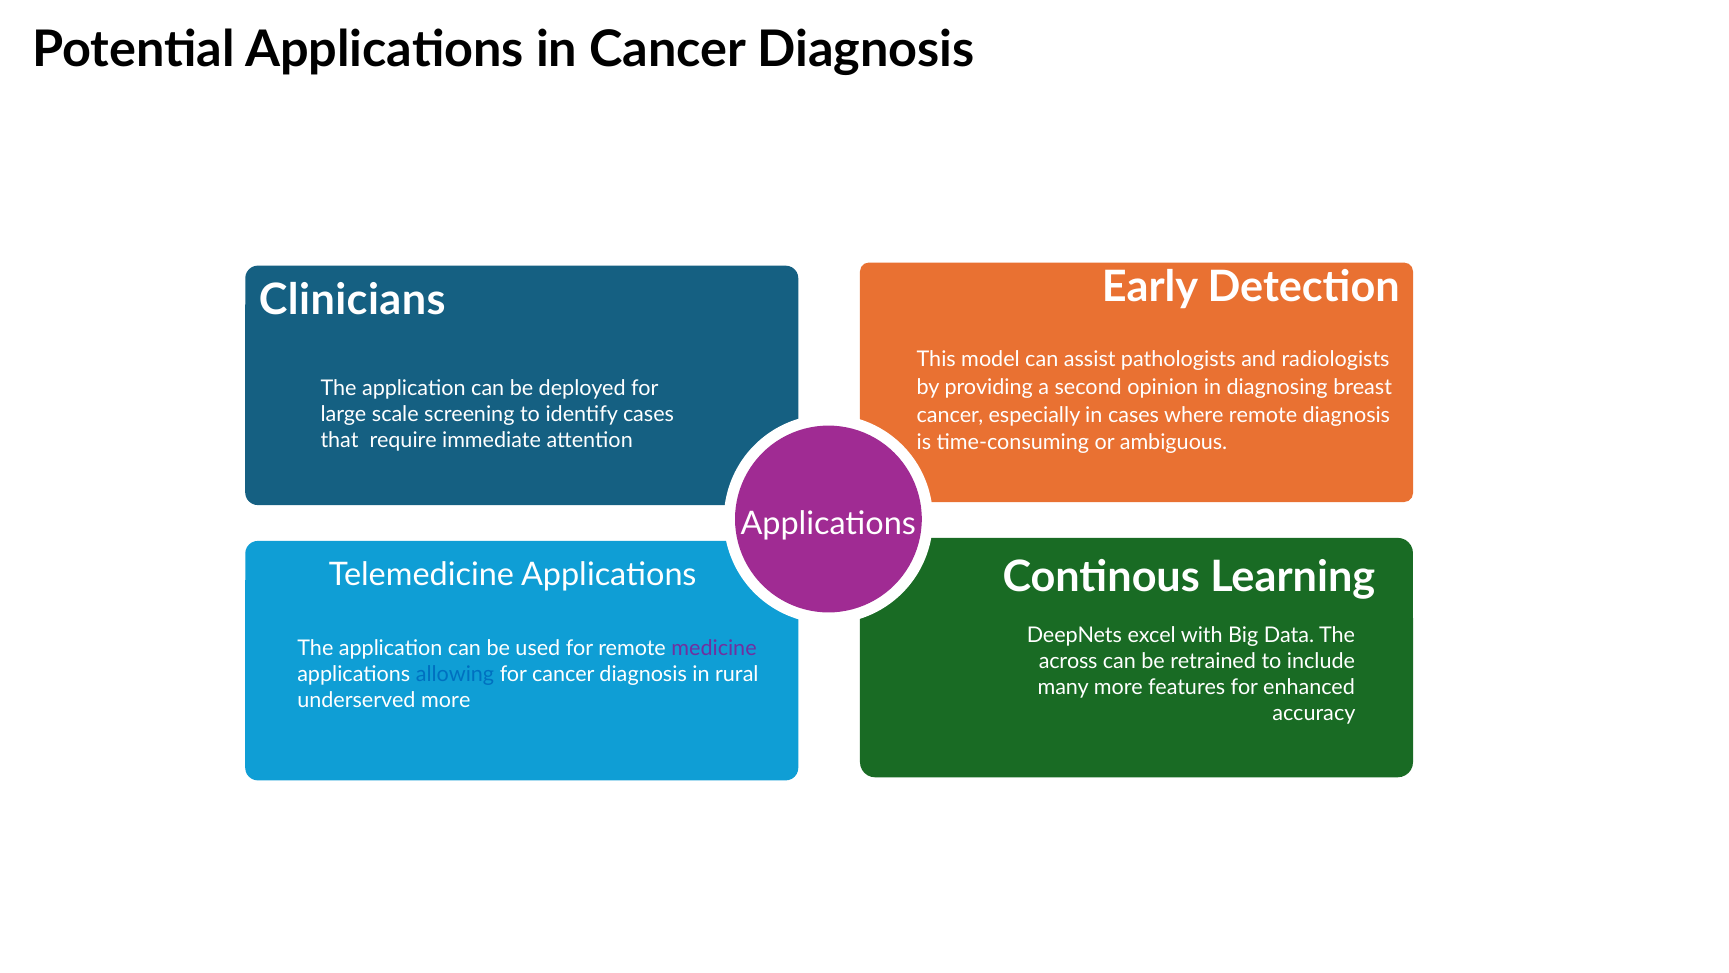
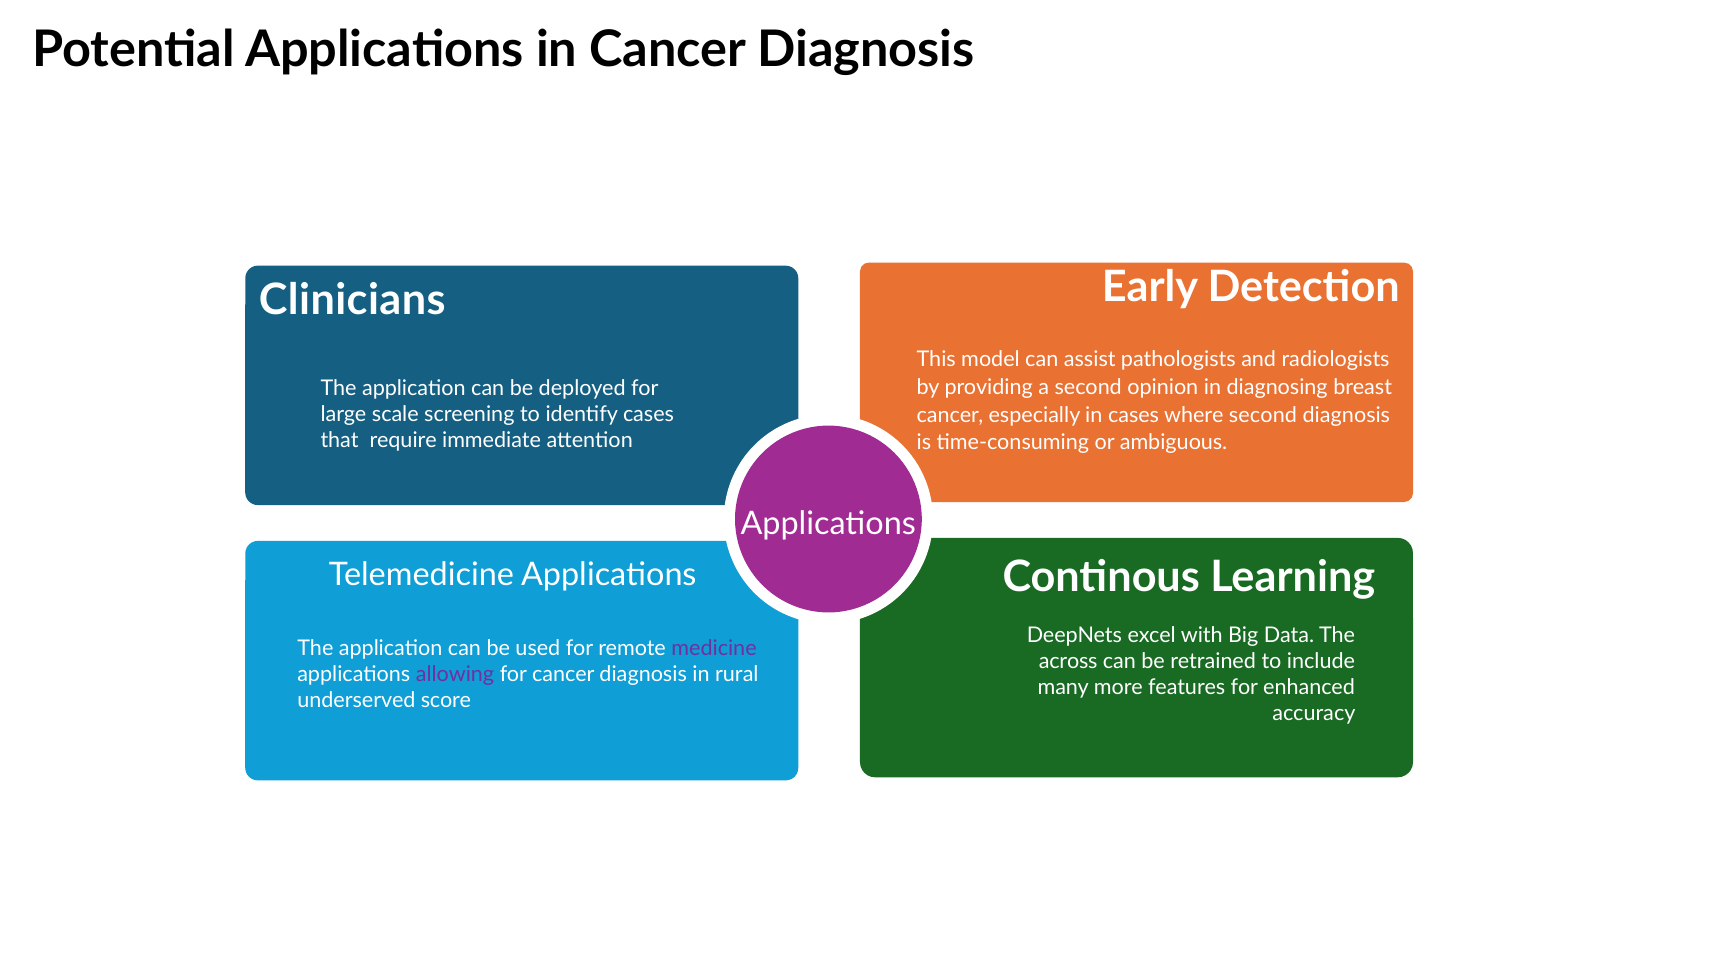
where remote: remote -> second
allowing colour: blue -> purple
underserved more: more -> score
